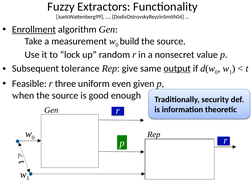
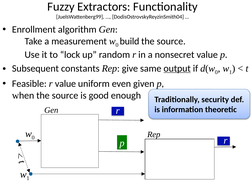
Enrollment underline: present -> none
tolerance: tolerance -> constants
r three: three -> value
